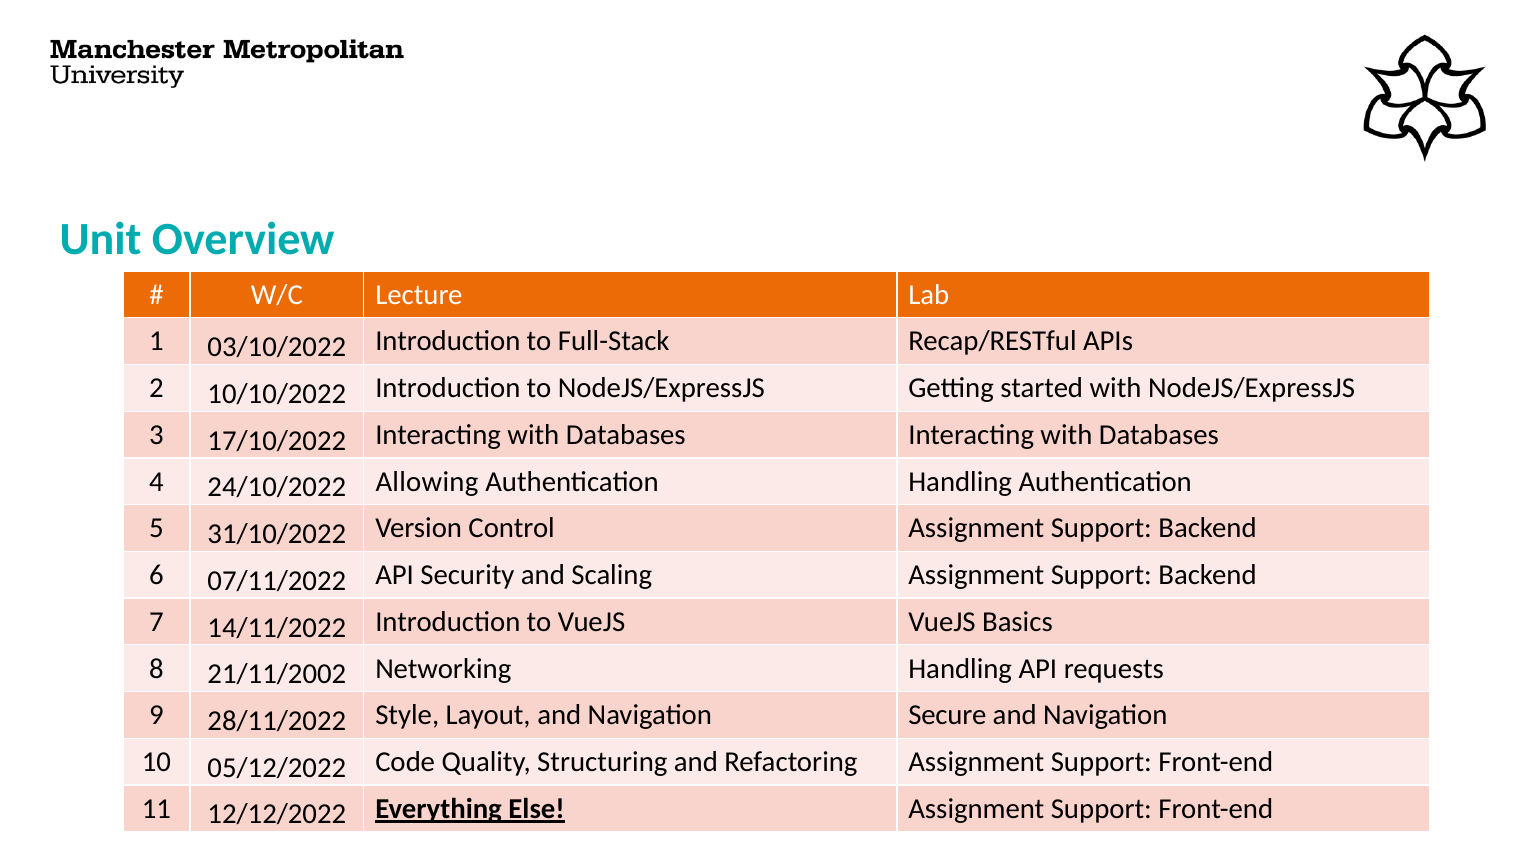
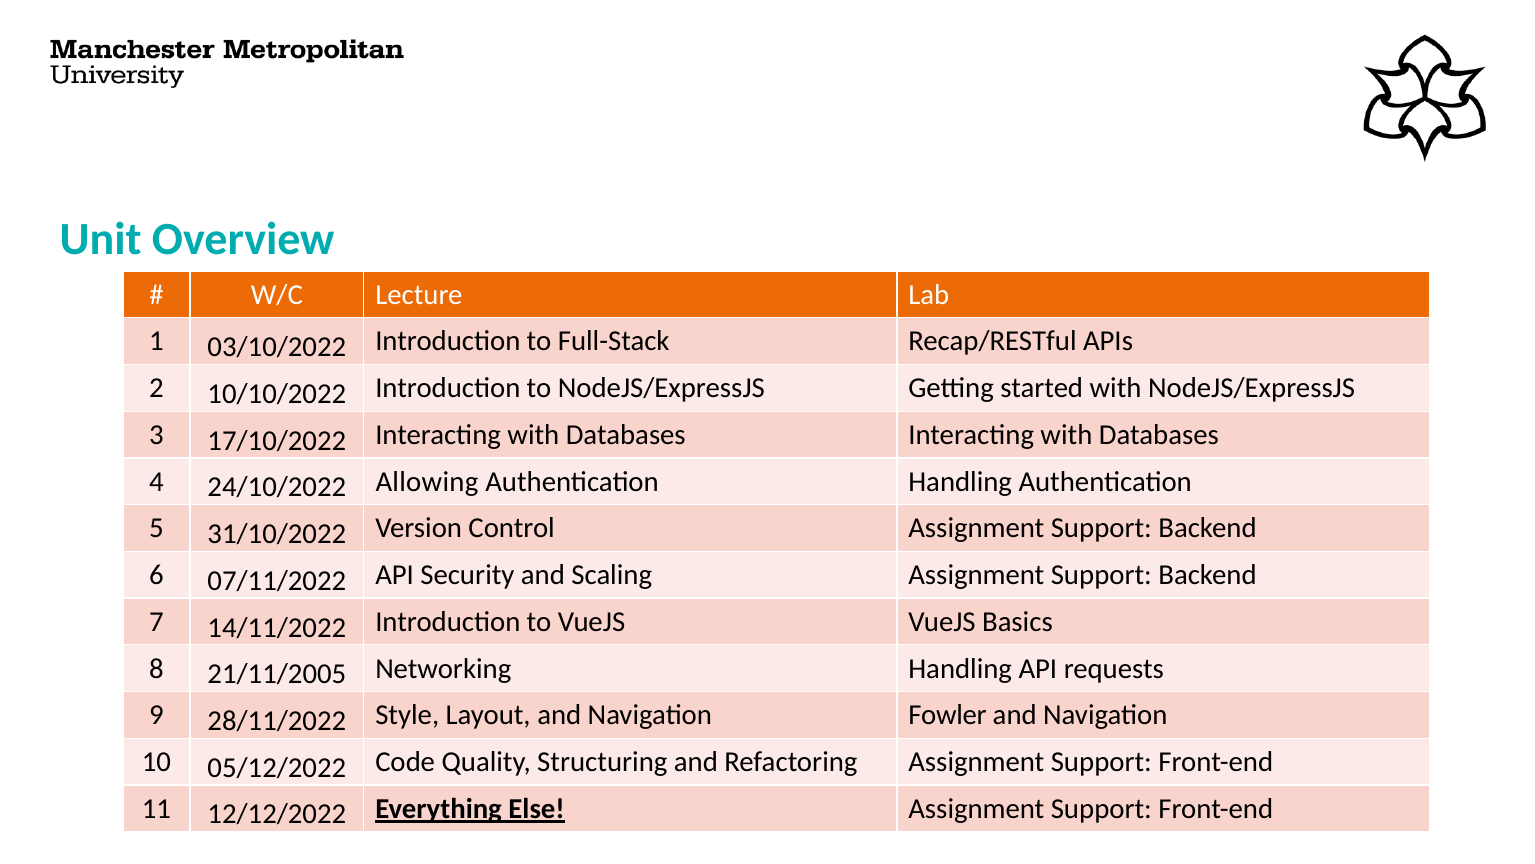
21/11/2002: 21/11/2002 -> 21/11/2005
Secure: Secure -> Fowler
